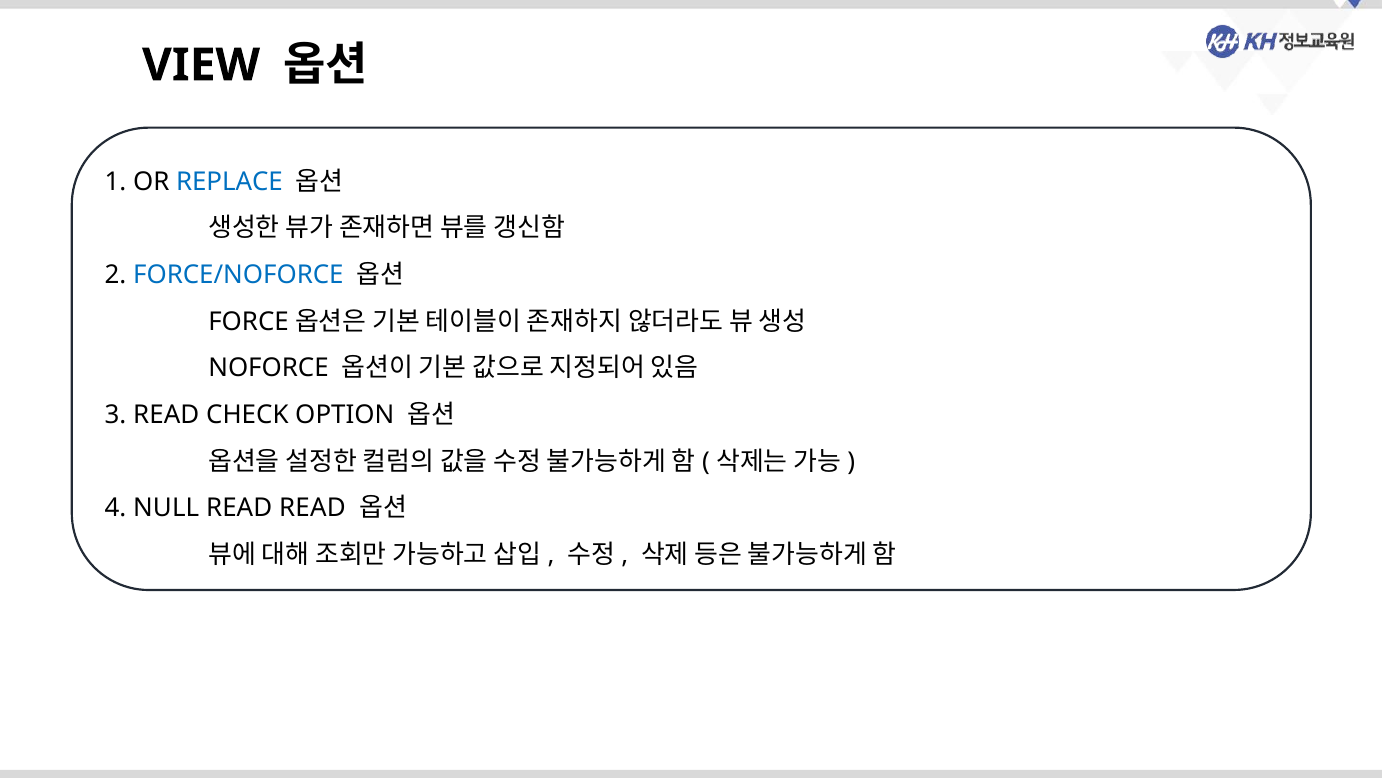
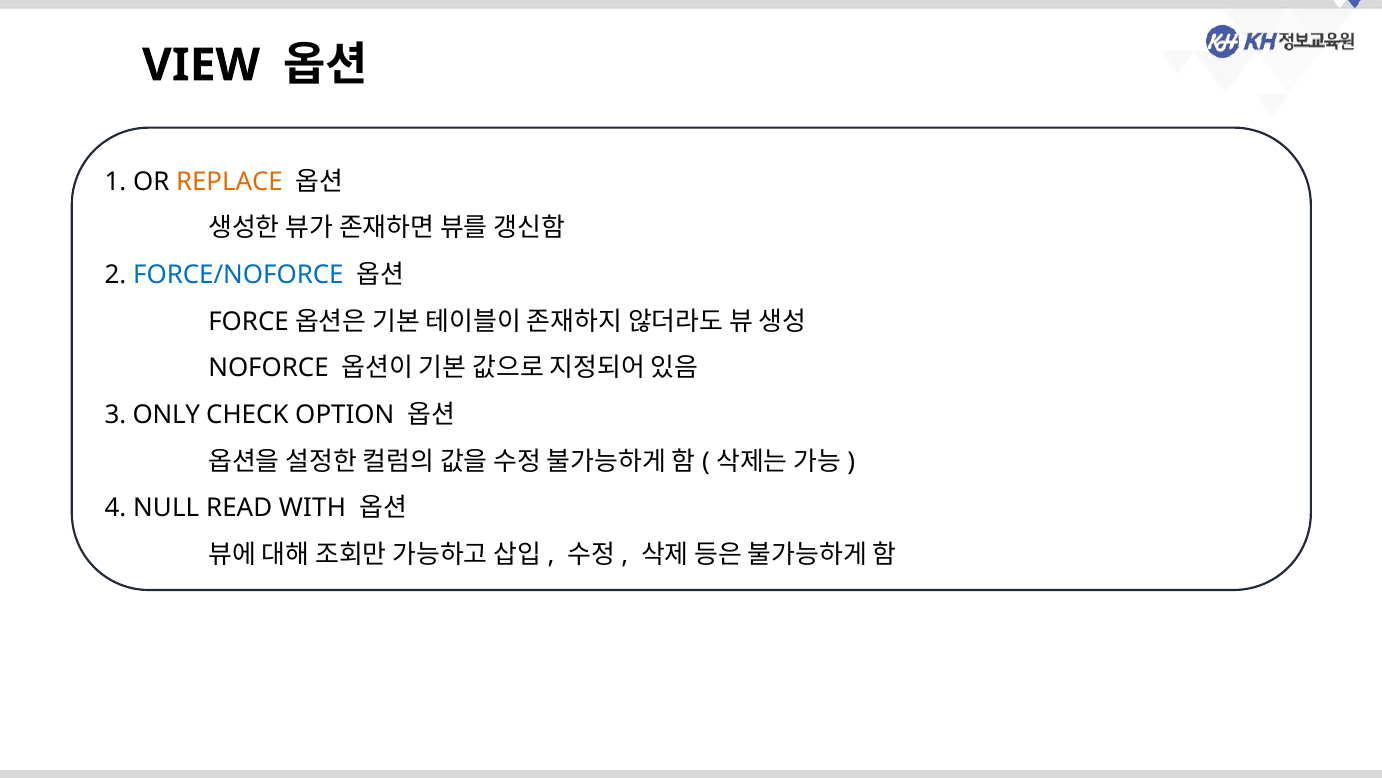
REPLACE colour: blue -> orange
3 READ: READ -> ONLY
READ READ: READ -> WITH
